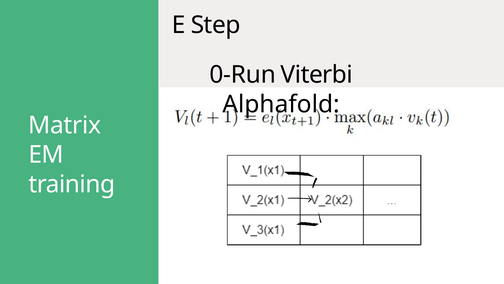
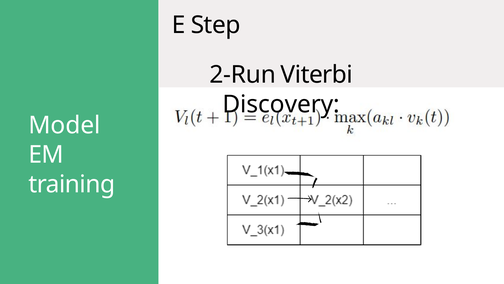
0-Run: 0-Run -> 2-Run
Alphafold: Alphafold -> Discovery
Matrix: Matrix -> Model
